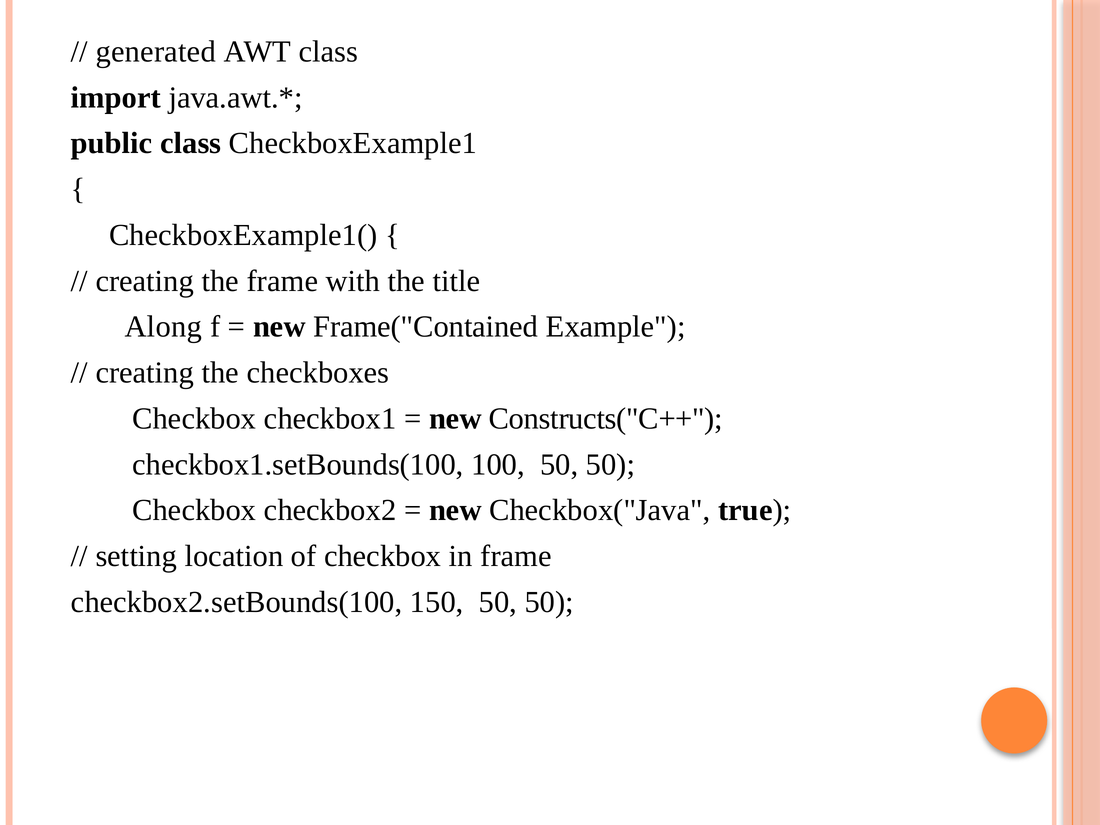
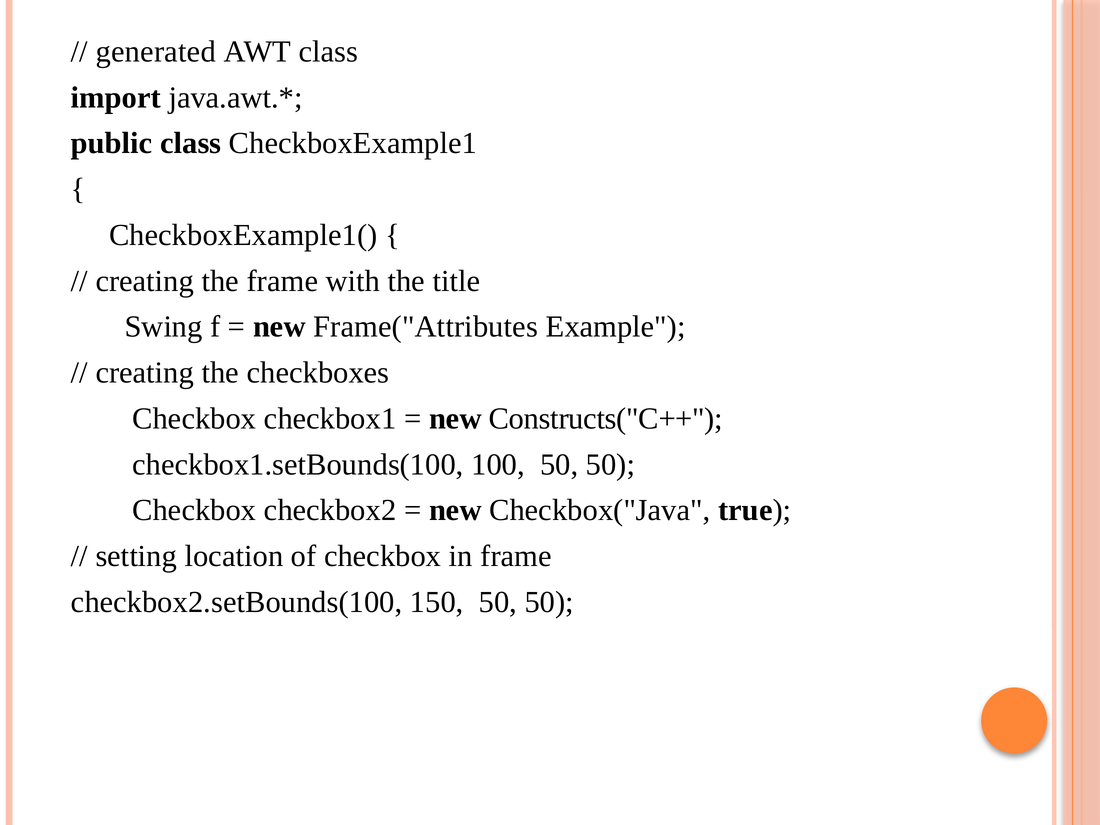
Along: Along -> Swing
Frame("Contained: Frame("Contained -> Frame("Attributes
